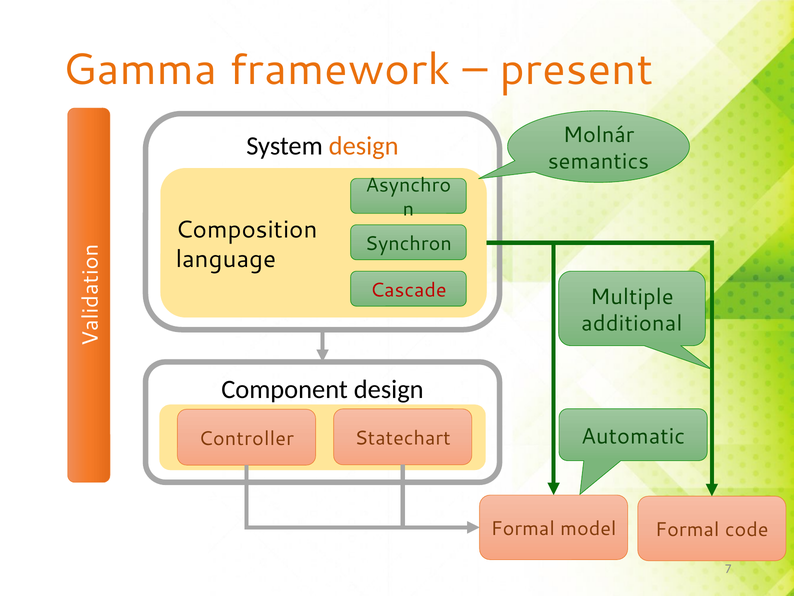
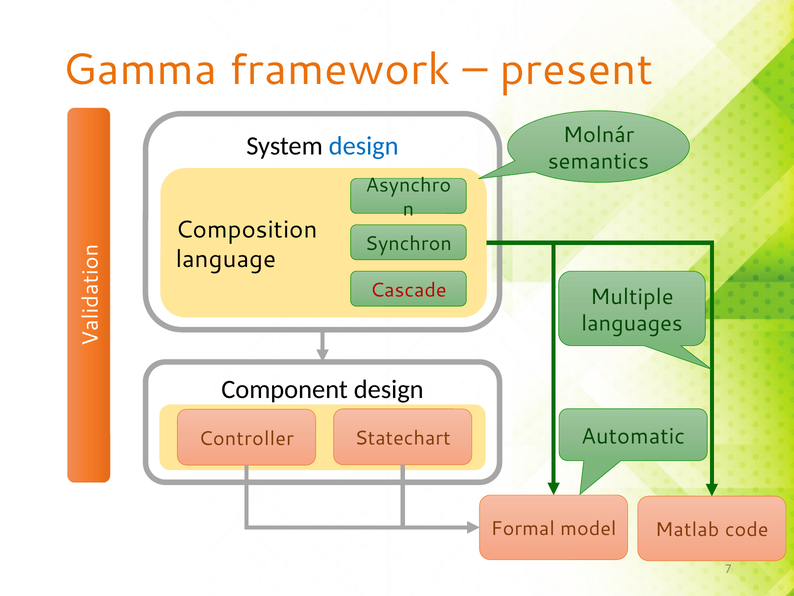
design at (364, 146) colour: orange -> blue
additional: additional -> languages
Formal at (687, 529): Formal -> Matlab
